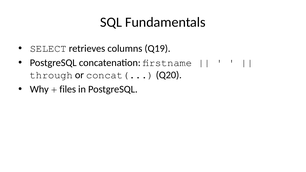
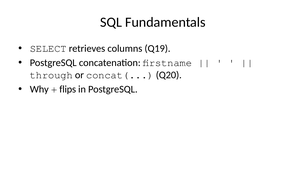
files: files -> flips
